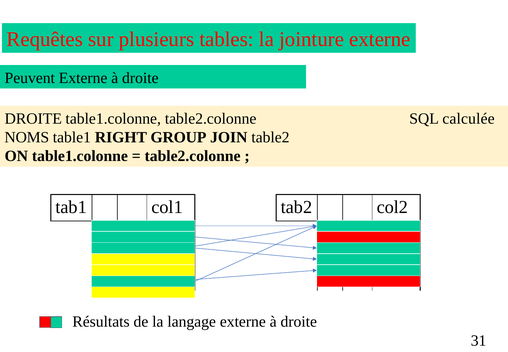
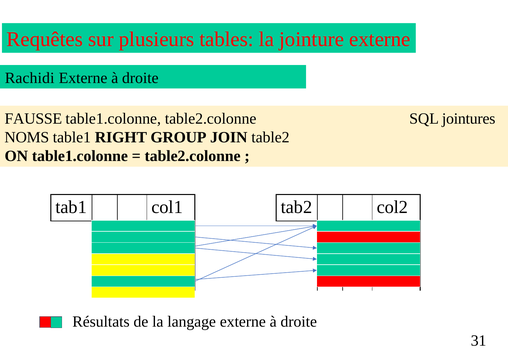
Peuvent: Peuvent -> Rachidi
DROITE at (33, 118): DROITE -> FAUSSE
calculée: calculée -> jointures
